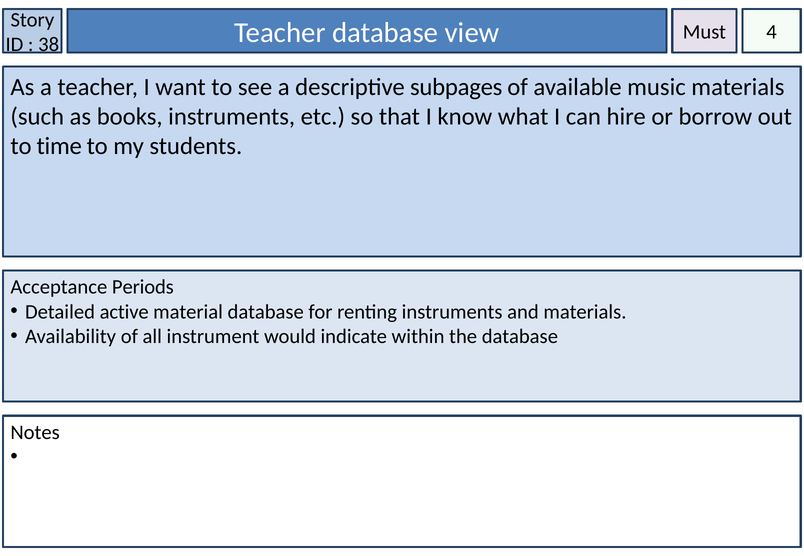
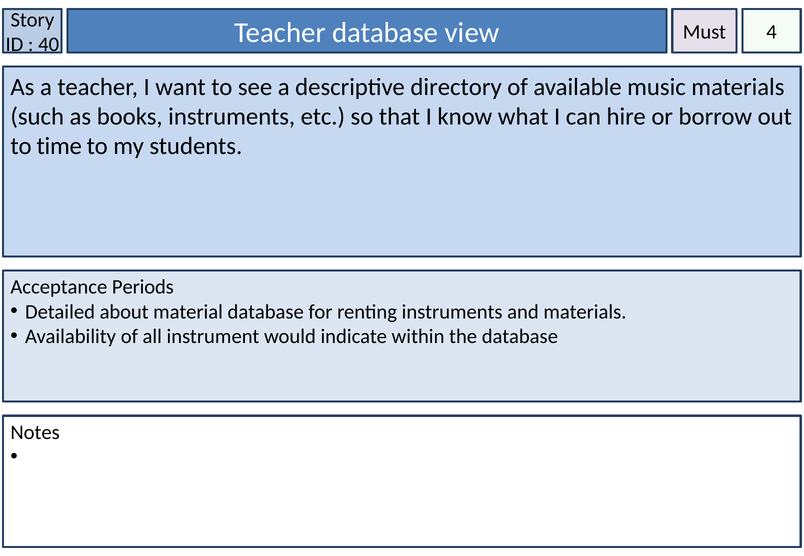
38: 38 -> 40
subpages: subpages -> directory
active: active -> about
